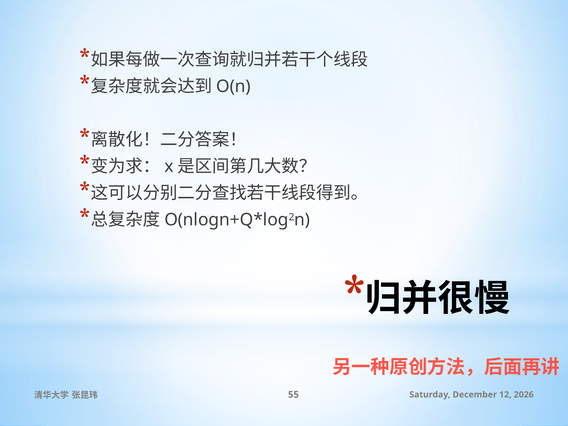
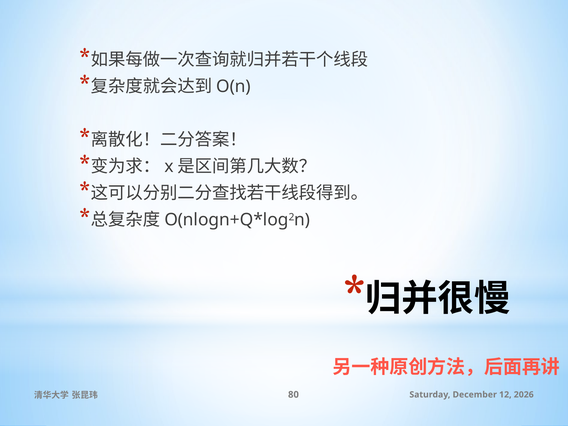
55: 55 -> 80
